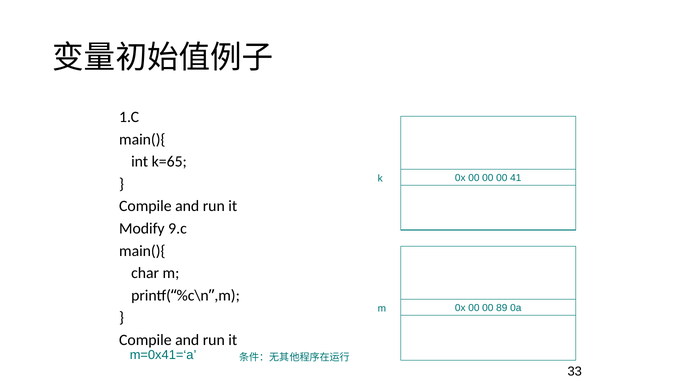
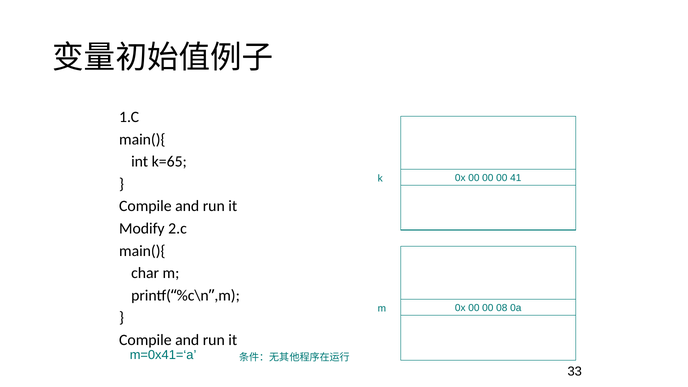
9.c: 9.c -> 2.c
89: 89 -> 08
